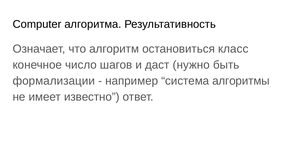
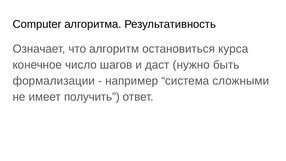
класс: класс -> курса
алгоритмы: алгоритмы -> сложными
известно: известно -> получить
